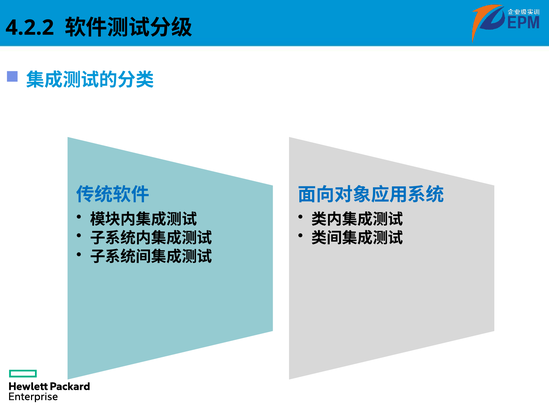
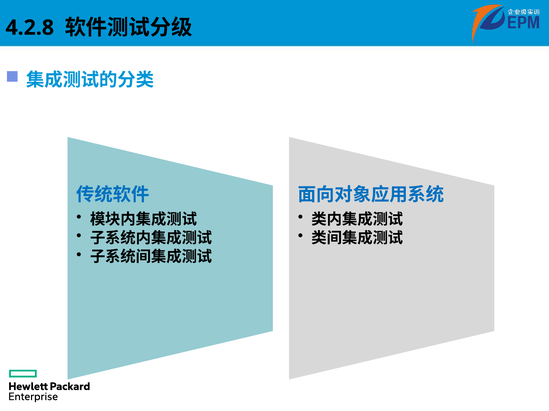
4.2.2: 4.2.2 -> 4.2.8
